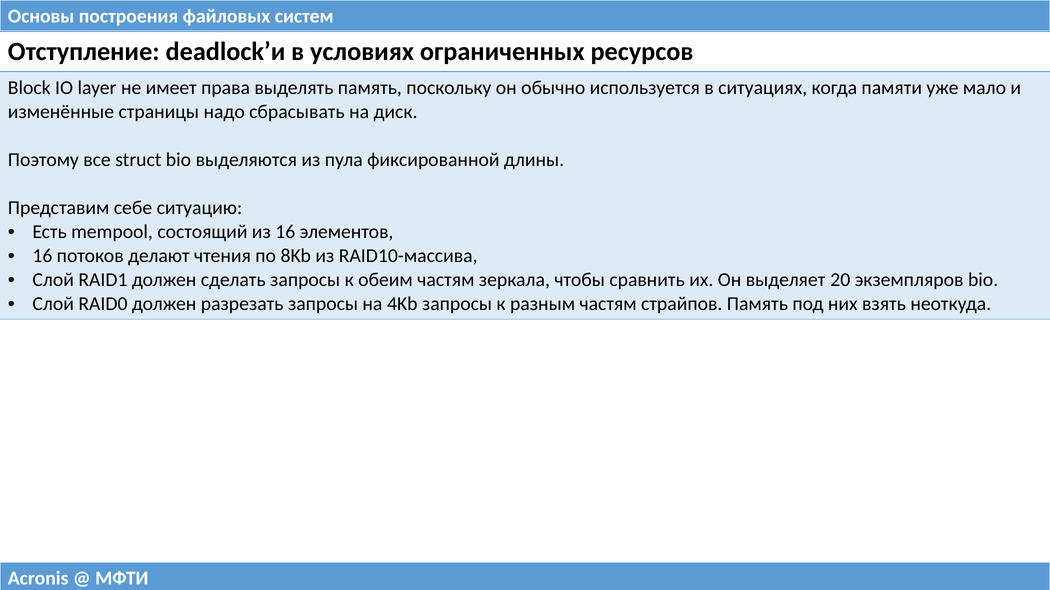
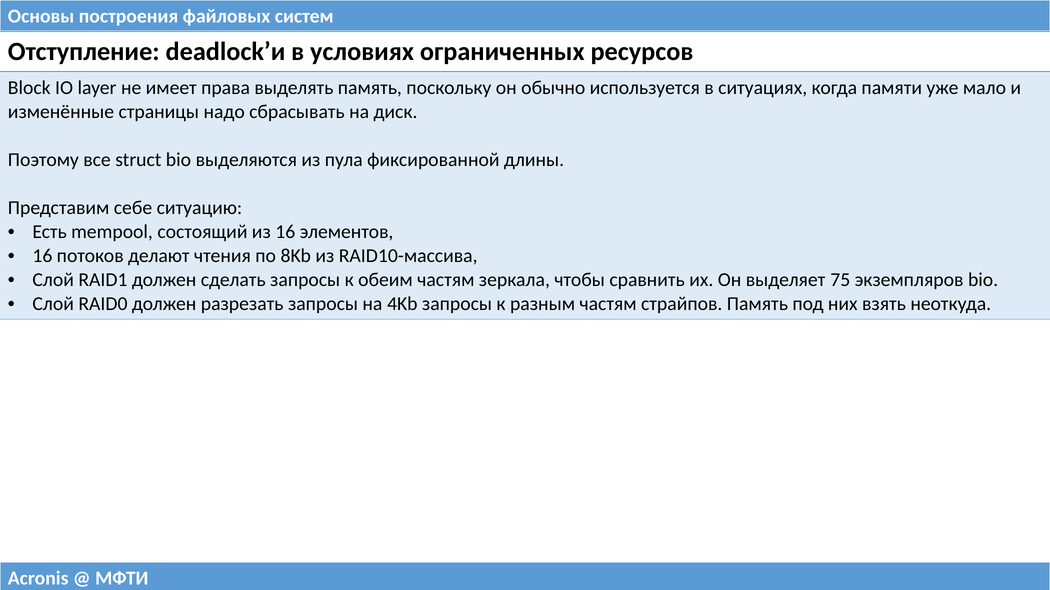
20: 20 -> 75
